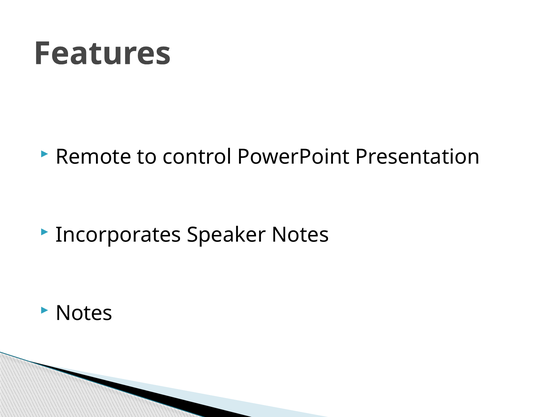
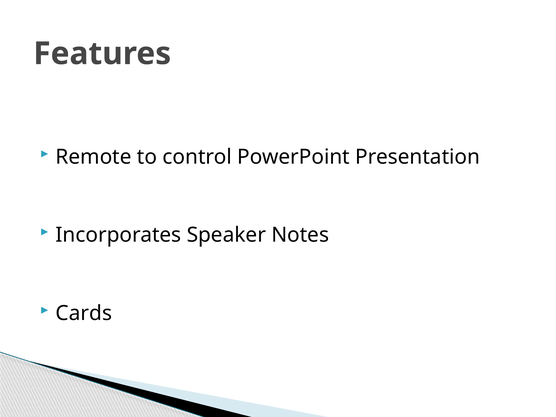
Notes at (84, 313): Notes -> Cards
